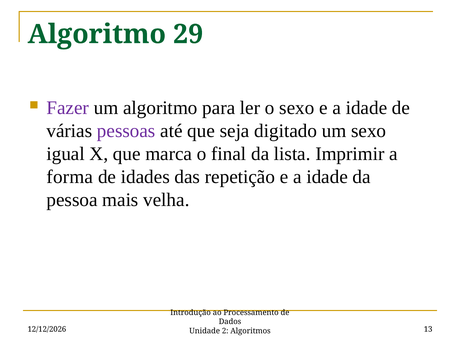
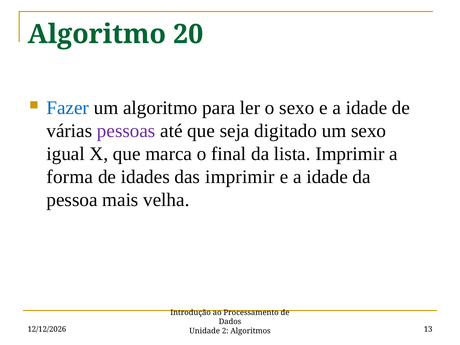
29: 29 -> 20
Fazer colour: purple -> blue
das repetição: repetição -> imprimir
